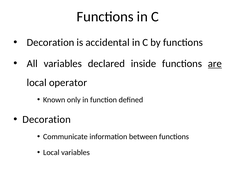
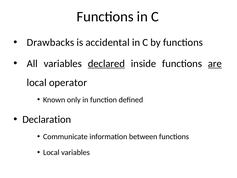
Decoration at (51, 42): Decoration -> Drawbacks
declared underline: none -> present
Decoration at (47, 119): Decoration -> Declaration
